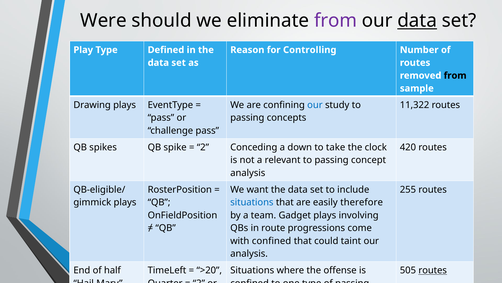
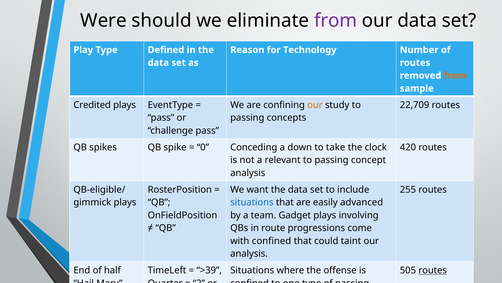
data at (417, 21) underline: present -> none
Controlling: Controlling -> Technology
from at (455, 75) colour: black -> orange
Drawing: Drawing -> Credited
our at (315, 105) colour: blue -> orange
11,322: 11,322 -> 22,709
2 at (203, 147): 2 -> 0
therefore: therefore -> advanced
>20: >20 -> >39
